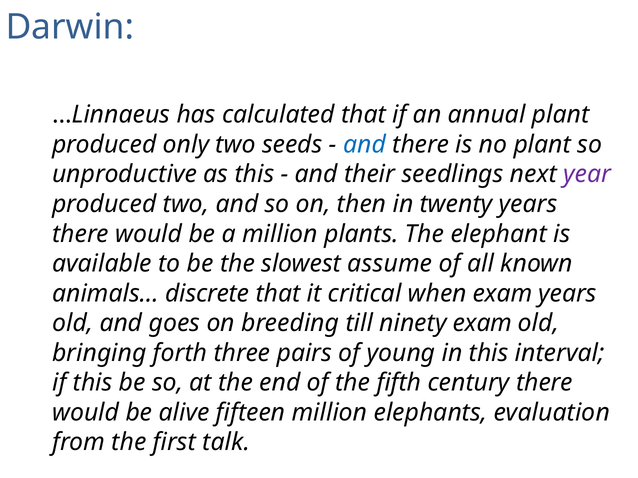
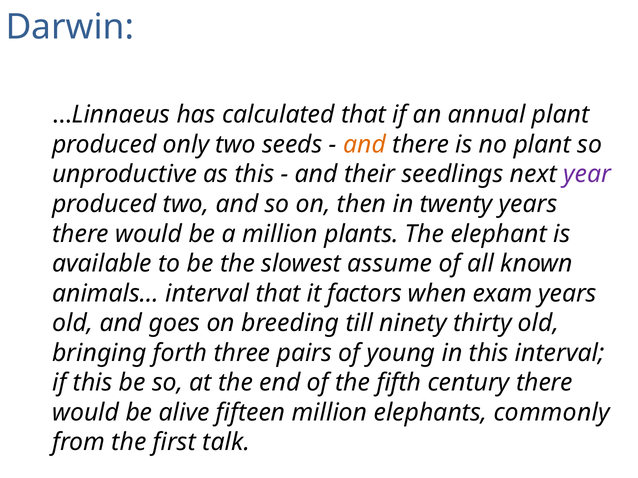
and at (365, 145) colour: blue -> orange
animals… discrete: discrete -> interval
critical: critical -> factors
ninety exam: exam -> thirty
evaluation: evaluation -> commonly
